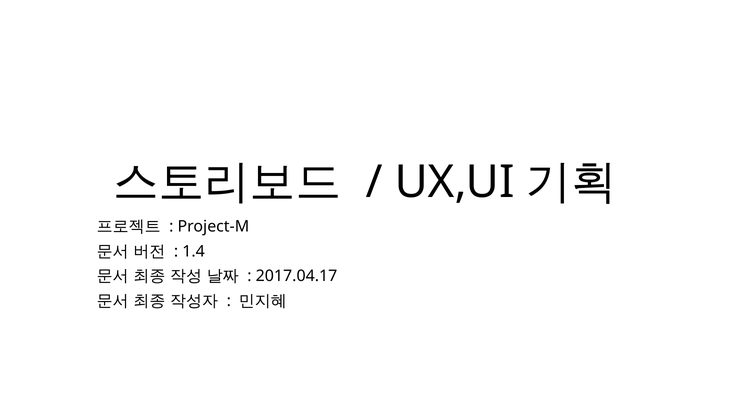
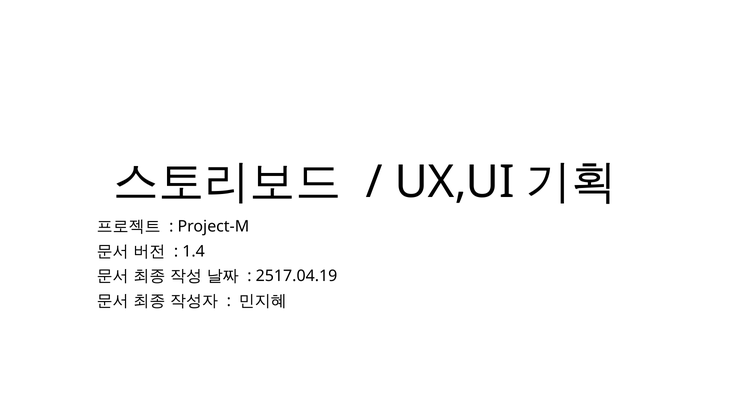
2017.04.17: 2017.04.17 -> 2517.04.19
